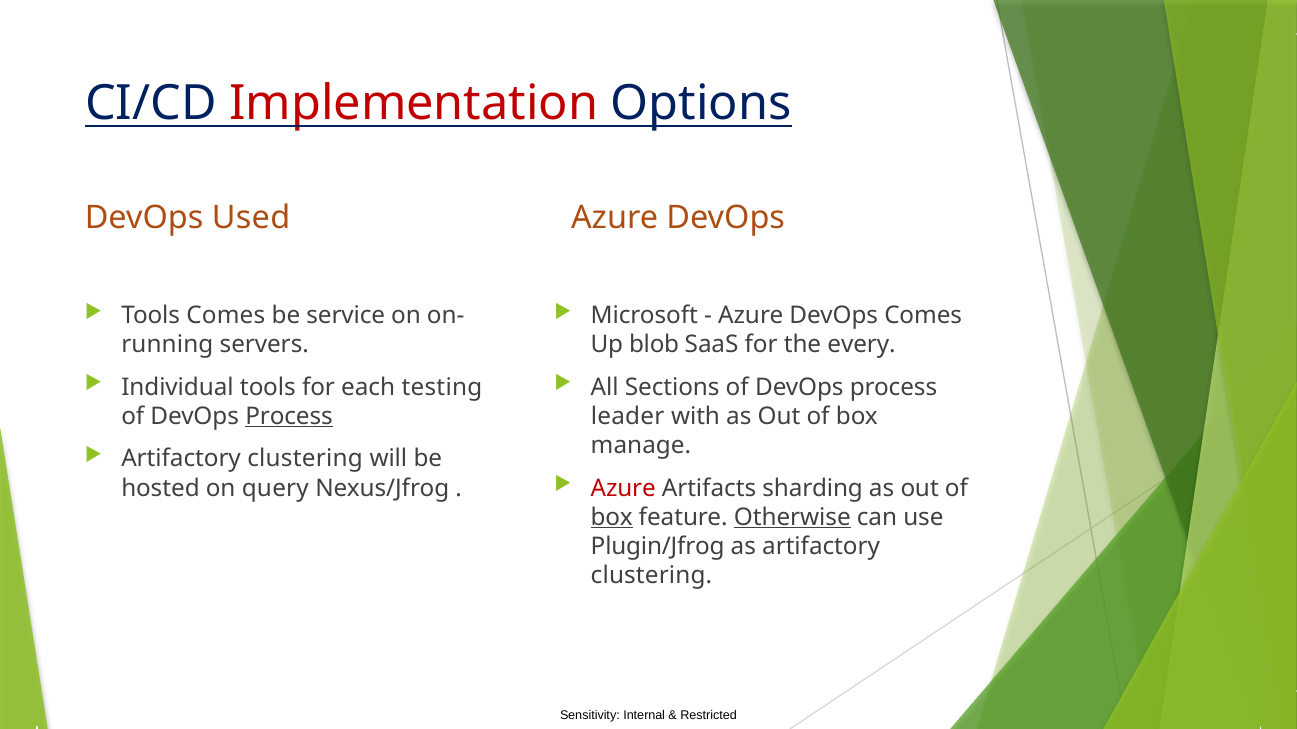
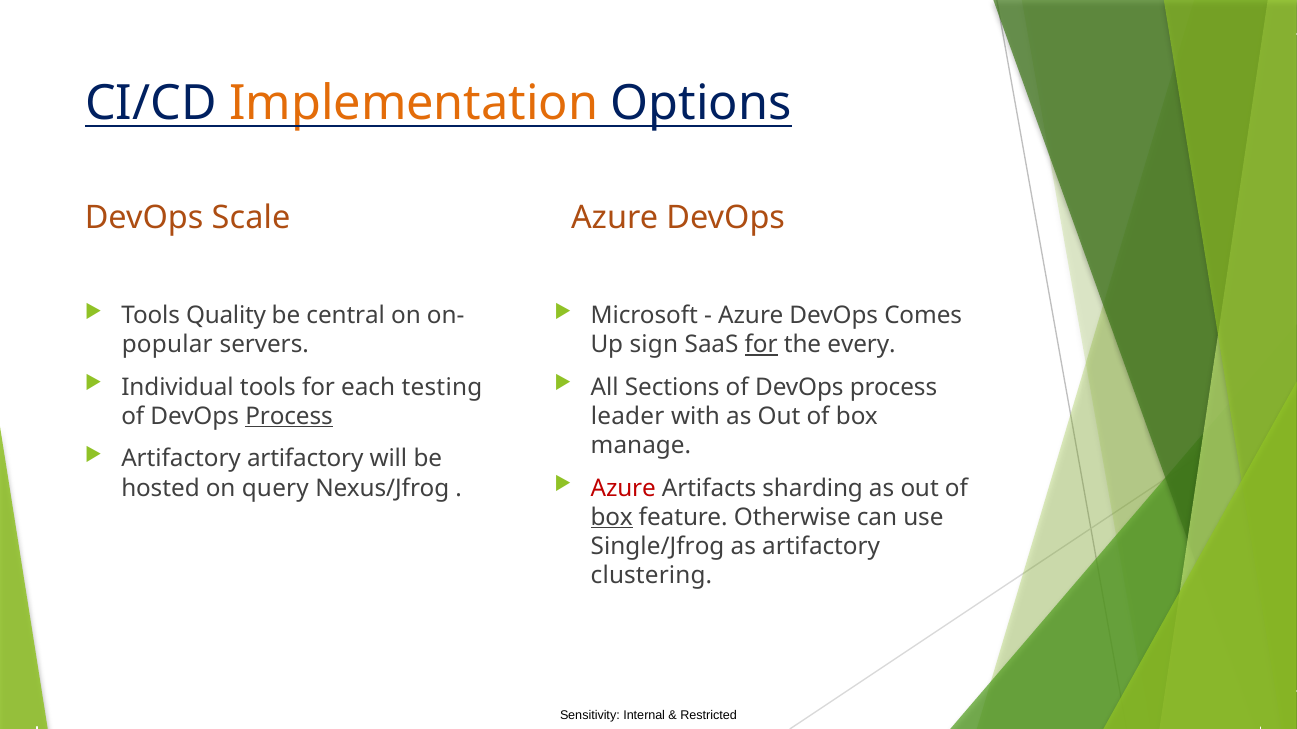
Implementation colour: red -> orange
Used: Used -> Scale
Tools Comes: Comes -> Quality
service: service -> central
running: running -> popular
blob: blob -> sign
for at (761, 345) underline: none -> present
clustering at (305, 459): clustering -> artifactory
Otherwise underline: present -> none
Plugin/Jfrog: Plugin/Jfrog -> Single/Jfrog
